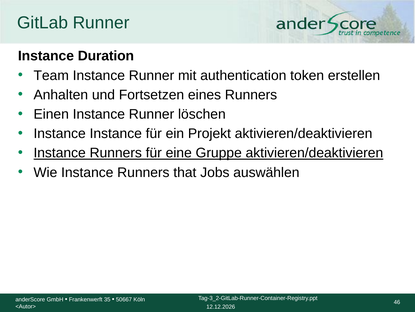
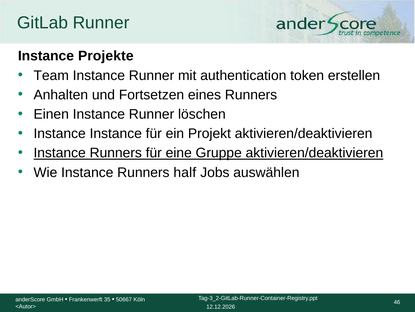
Duration: Duration -> Projekte
that: that -> half
